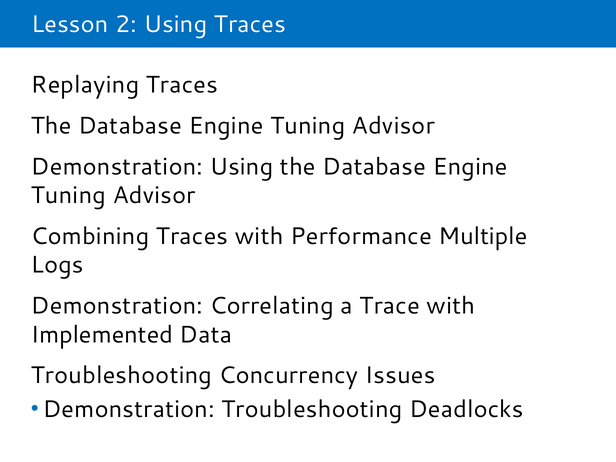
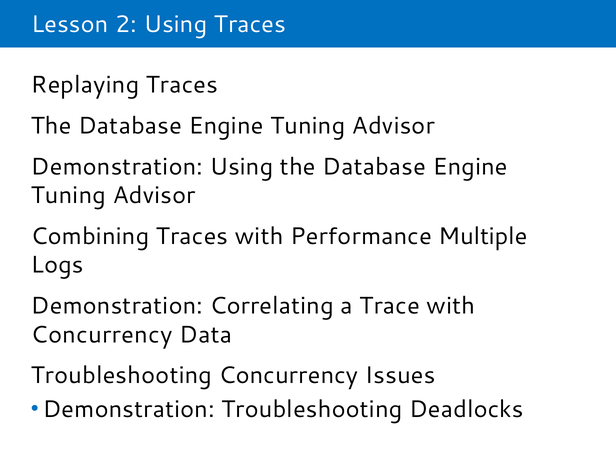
Implemented at (102, 335): Implemented -> Concurrency
